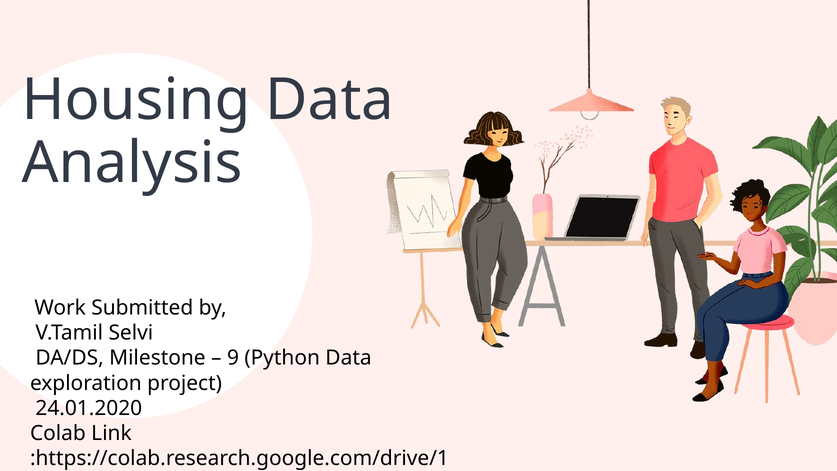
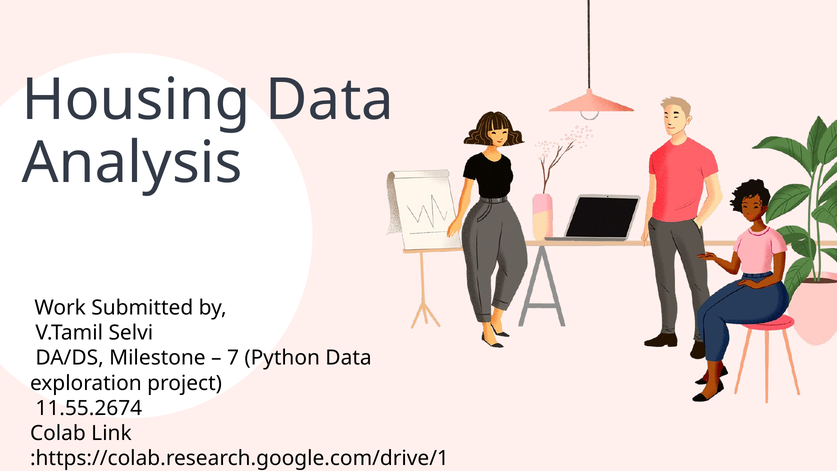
9: 9 -> 7
24.01.2020: 24.01.2020 -> 11.55.2674
